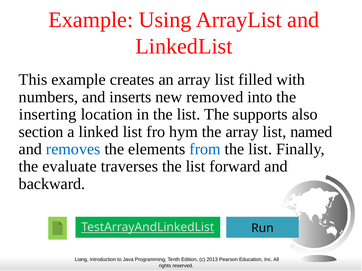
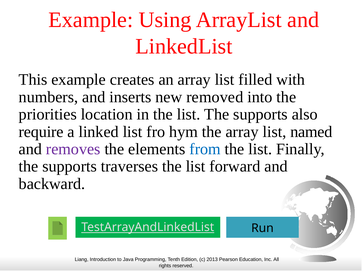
inserting: inserting -> priorities
section: section -> require
removes colour: blue -> purple
evaluate at (70, 167): evaluate -> supports
